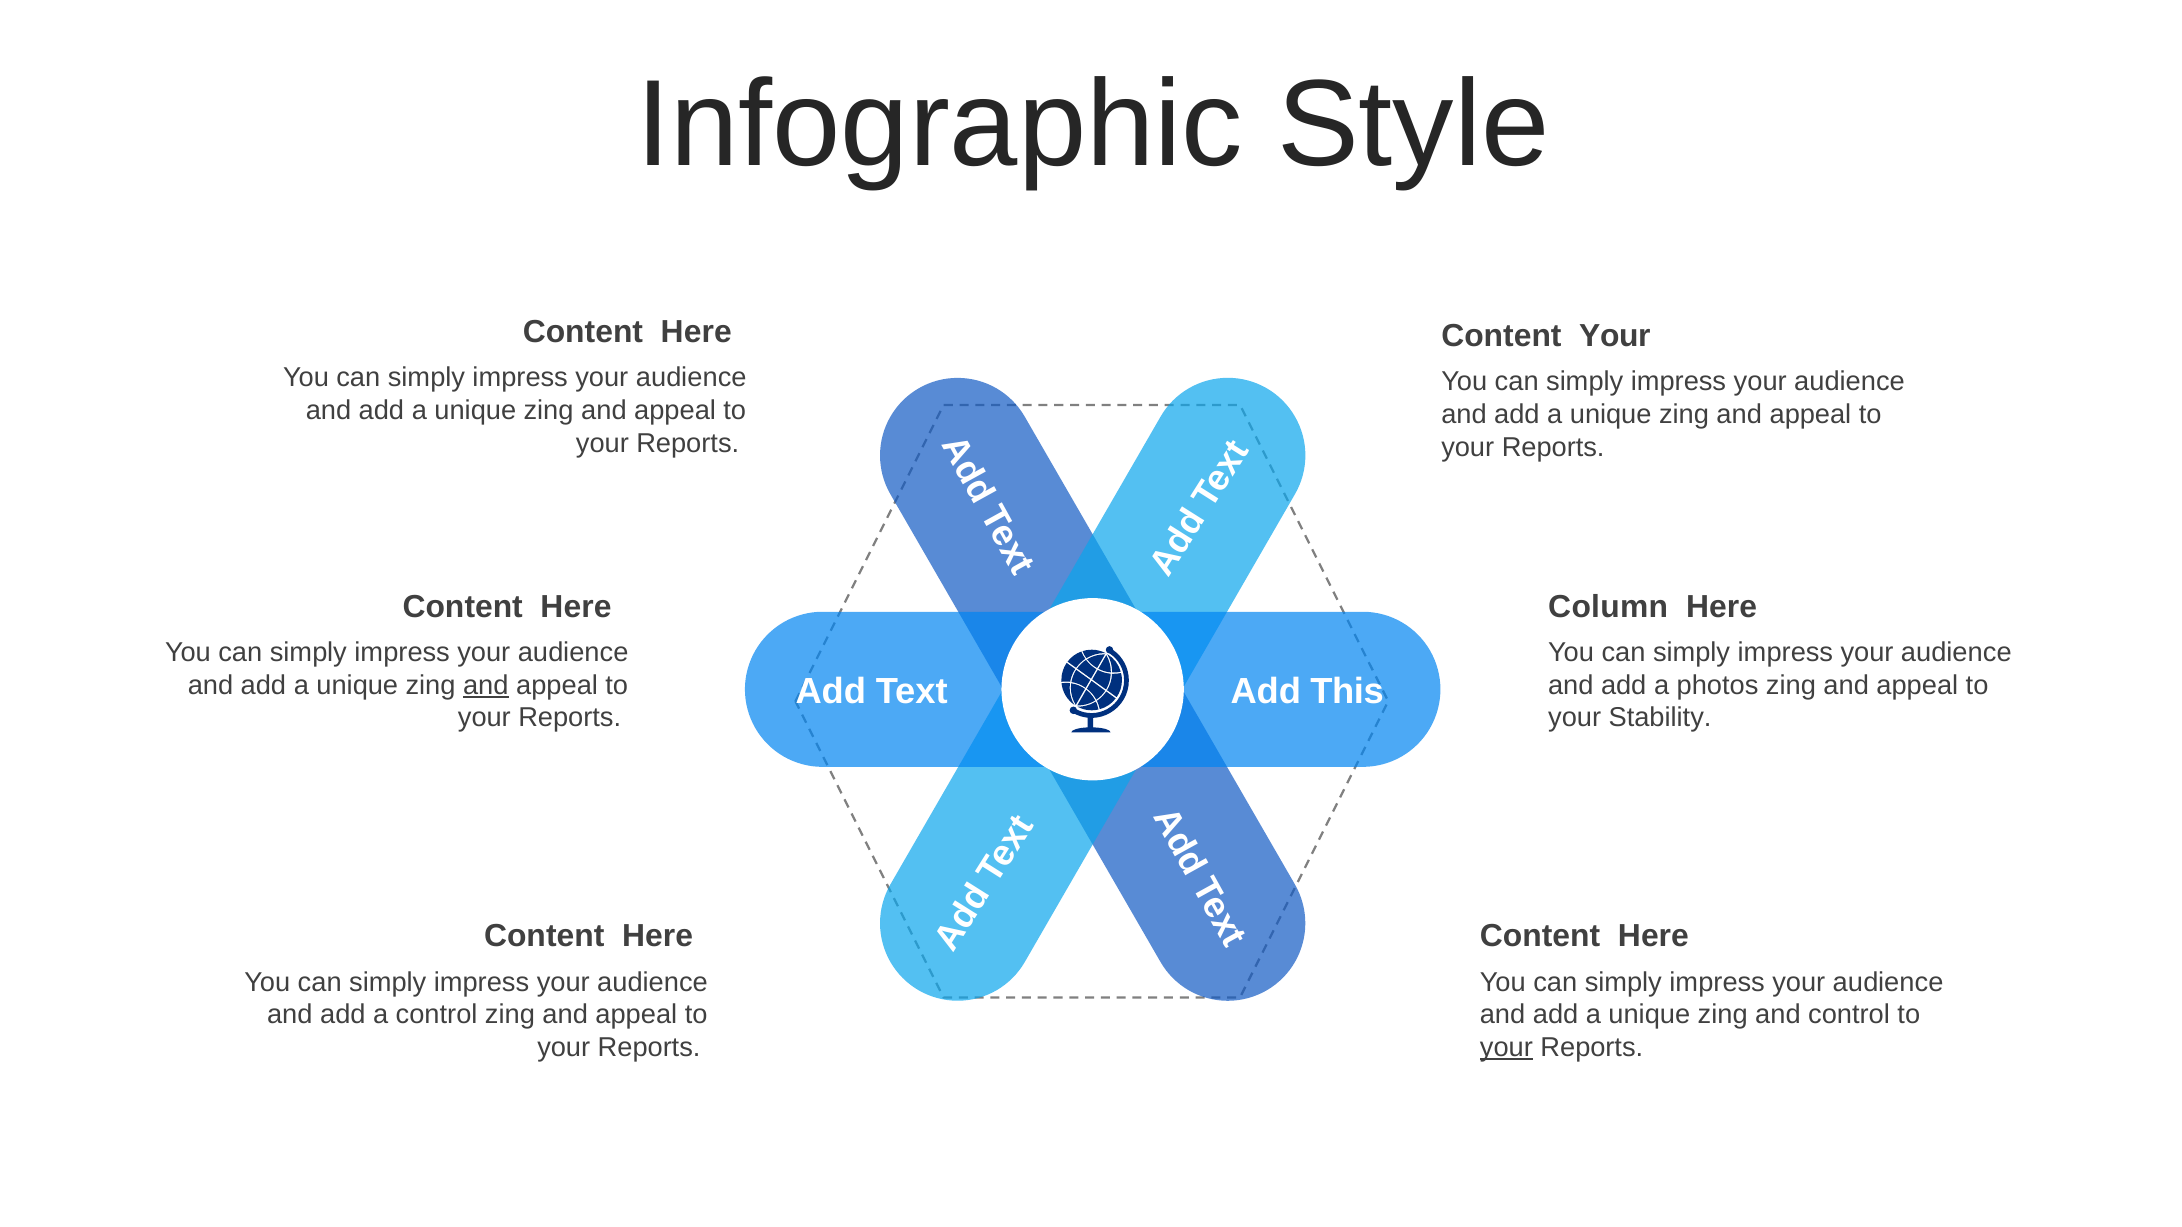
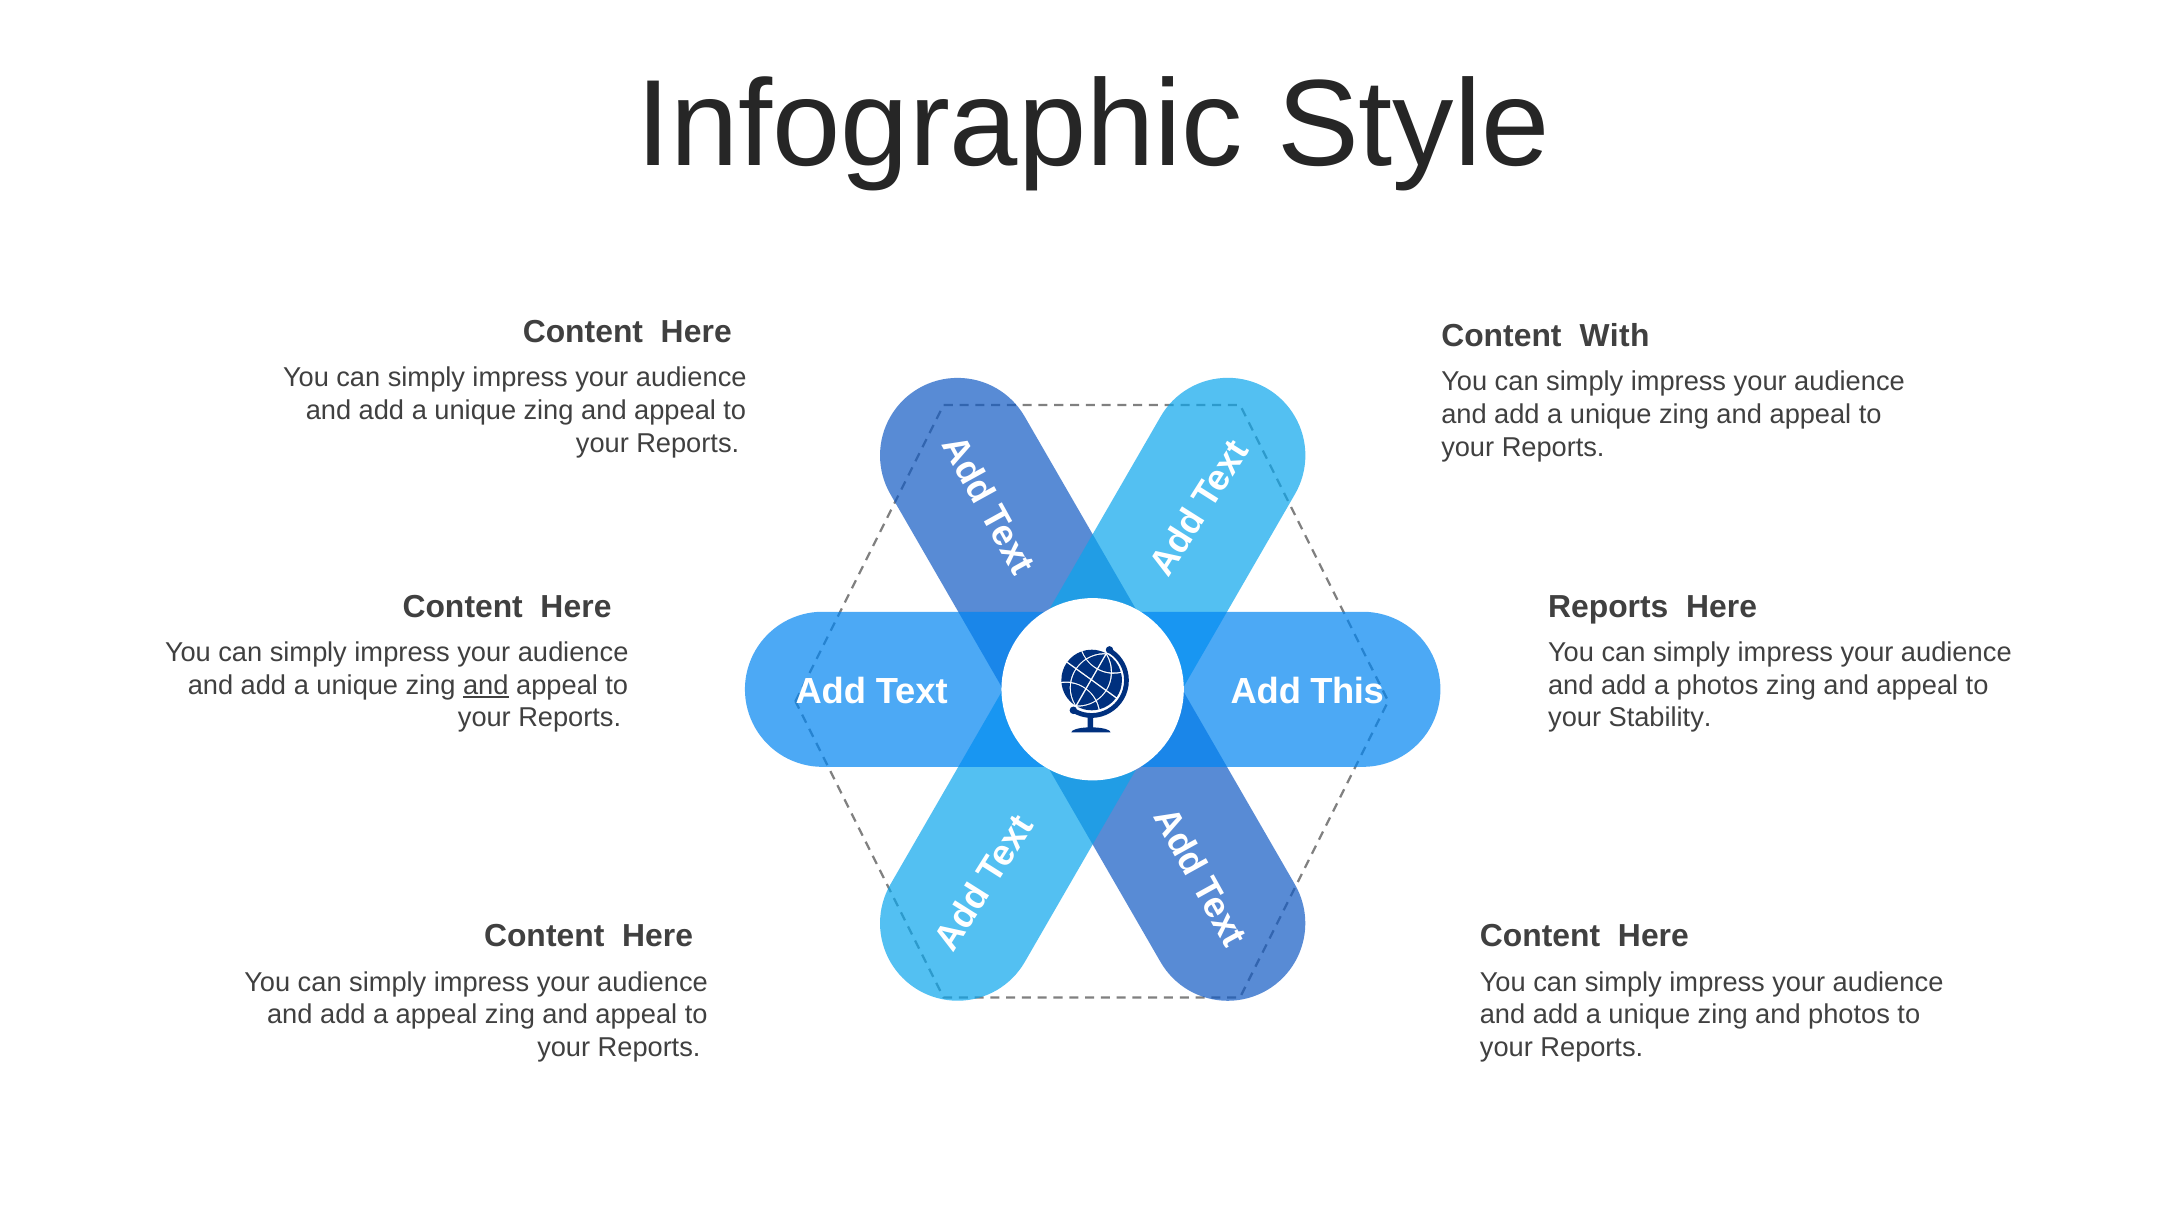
Content Your: Your -> With
Column at (1608, 607): Column -> Reports
a control: control -> appeal
and control: control -> photos
your at (1506, 1048) underline: present -> none
